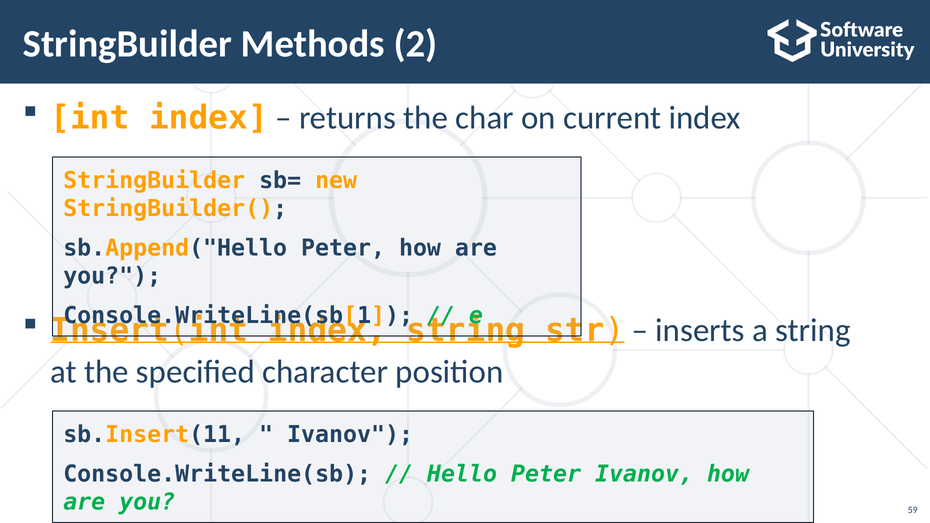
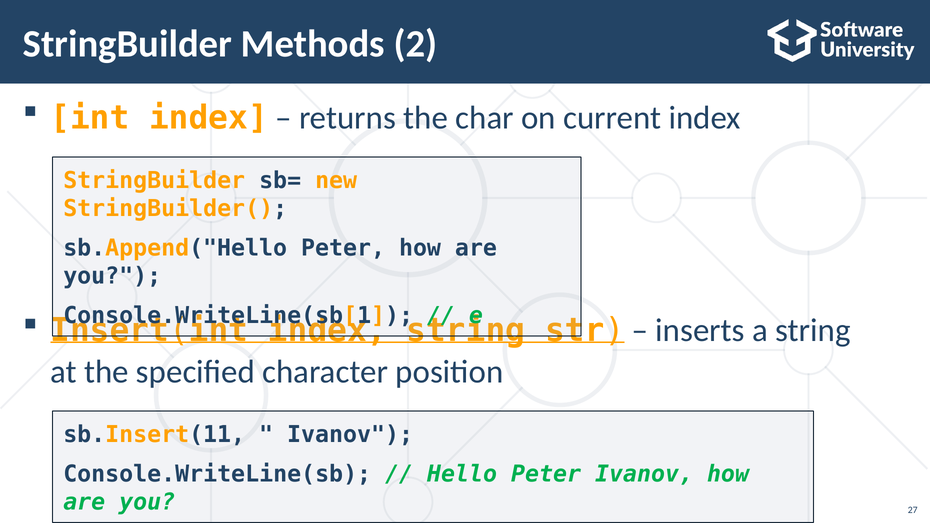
59: 59 -> 27
